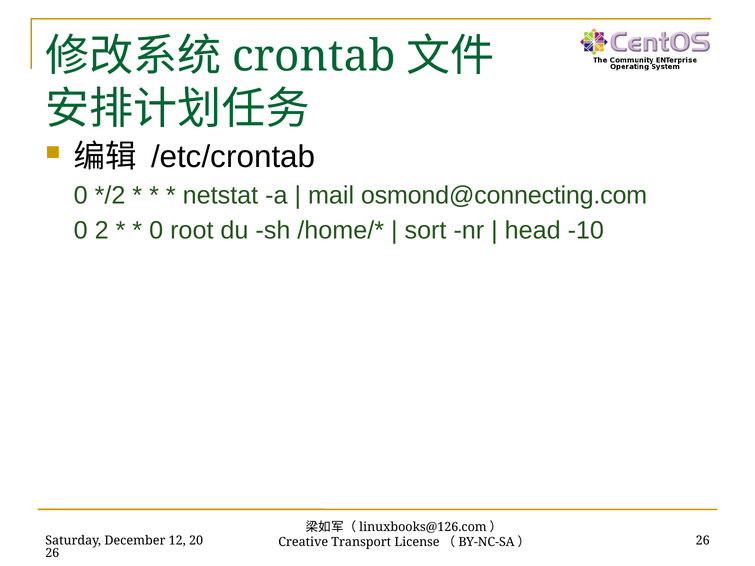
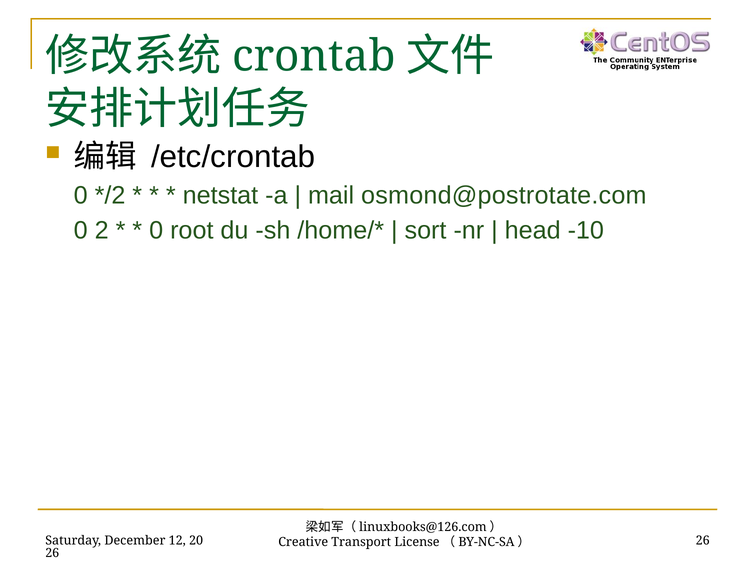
osmond@connecting.com: osmond@connecting.com -> osmond@postrotate.com
